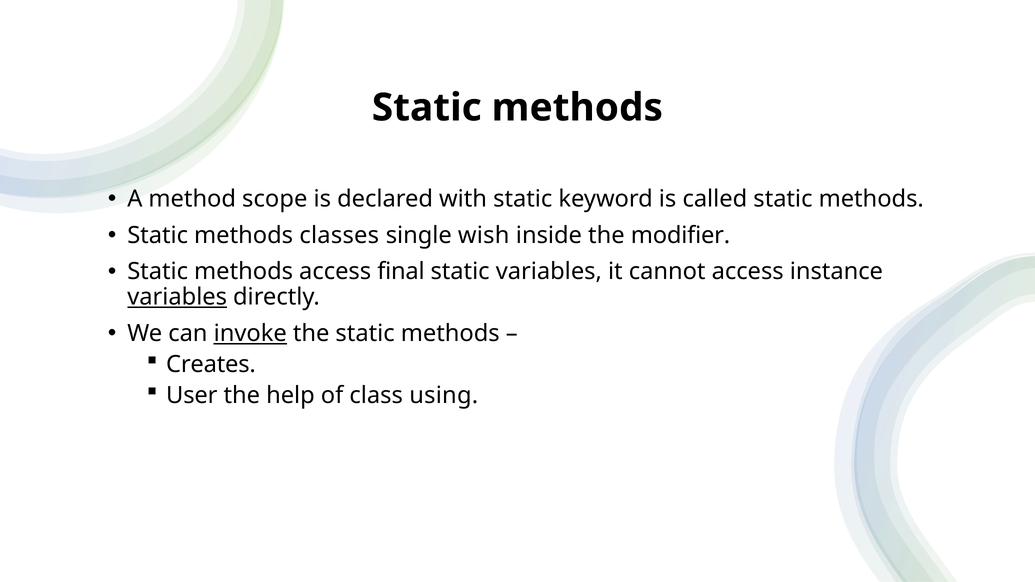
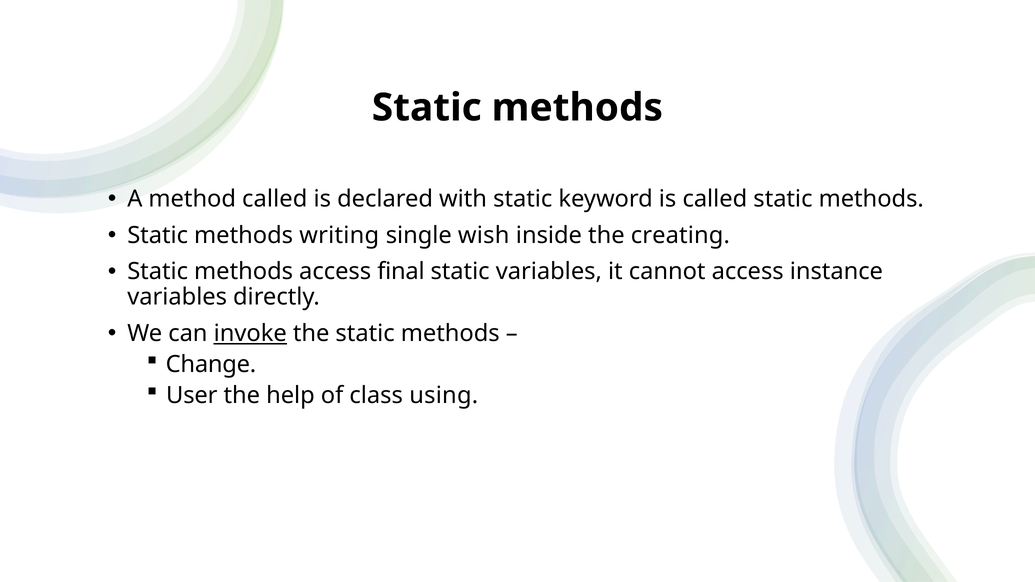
method scope: scope -> called
classes: classes -> writing
modifier: modifier -> creating
variables at (177, 297) underline: present -> none
Creates: Creates -> Change
